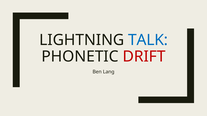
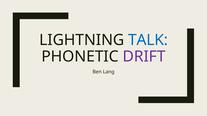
DRIFT colour: red -> purple
